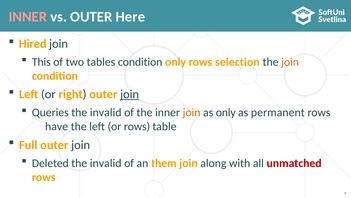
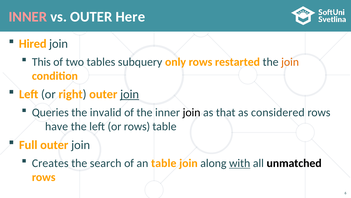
tables condition: condition -> subquery
selection: selection -> restarted
join at (192, 112) colour: orange -> black
as only: only -> that
permanent: permanent -> considered
Deleted: Deleted -> Creates
invalid at (106, 163): invalid -> search
an them: them -> table
with underline: none -> present
unmatched colour: red -> black
